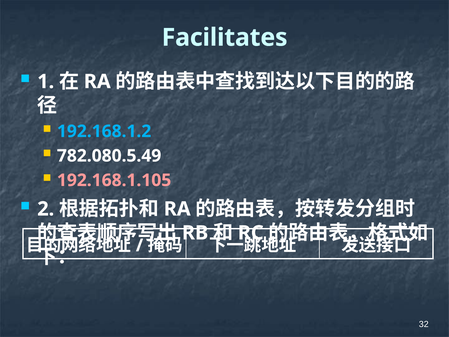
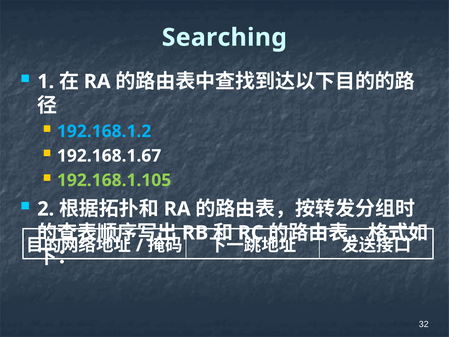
Facilitates: Facilitates -> Searching
782.080.5.49: 782.080.5.49 -> 192.168.1.67
192.168.1.105 colour: pink -> light green
